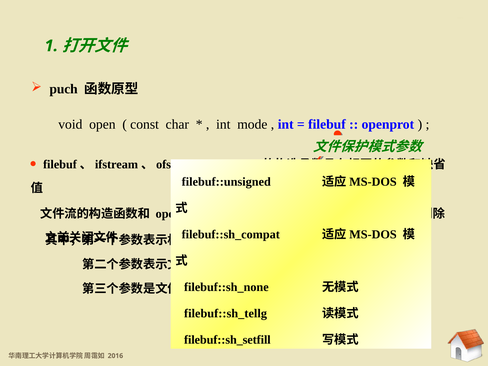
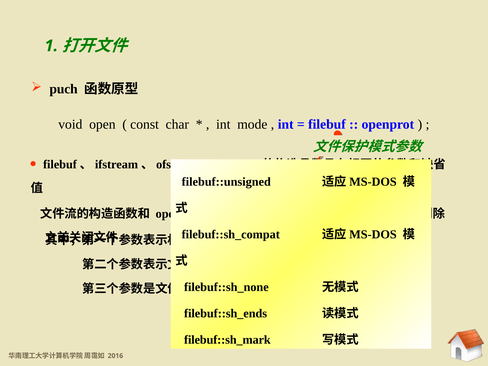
filebuf::sh_tellg: filebuf::sh_tellg -> filebuf::sh_ends
filebuf::sh_setfill: filebuf::sh_setfill -> filebuf::sh_mark
